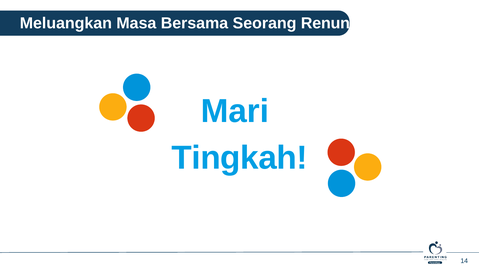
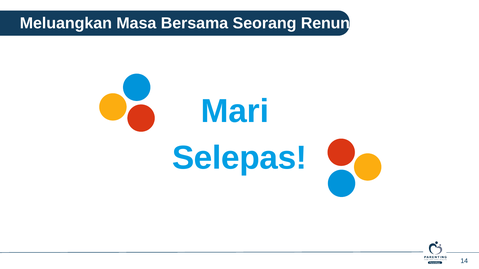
Tingkah: Tingkah -> Selepas
